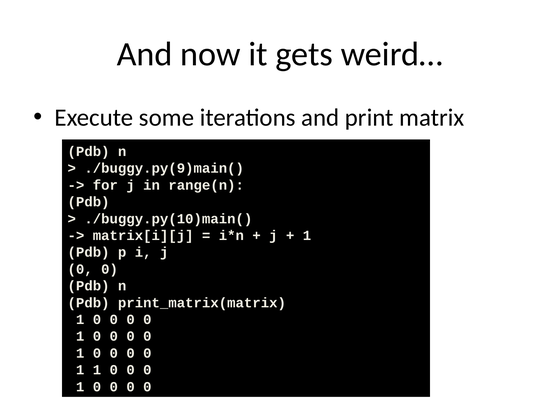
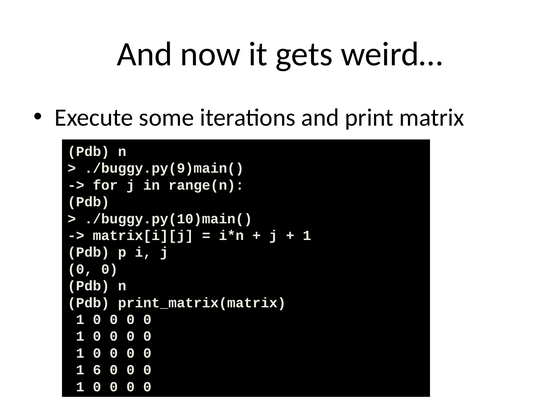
1 1: 1 -> 6
